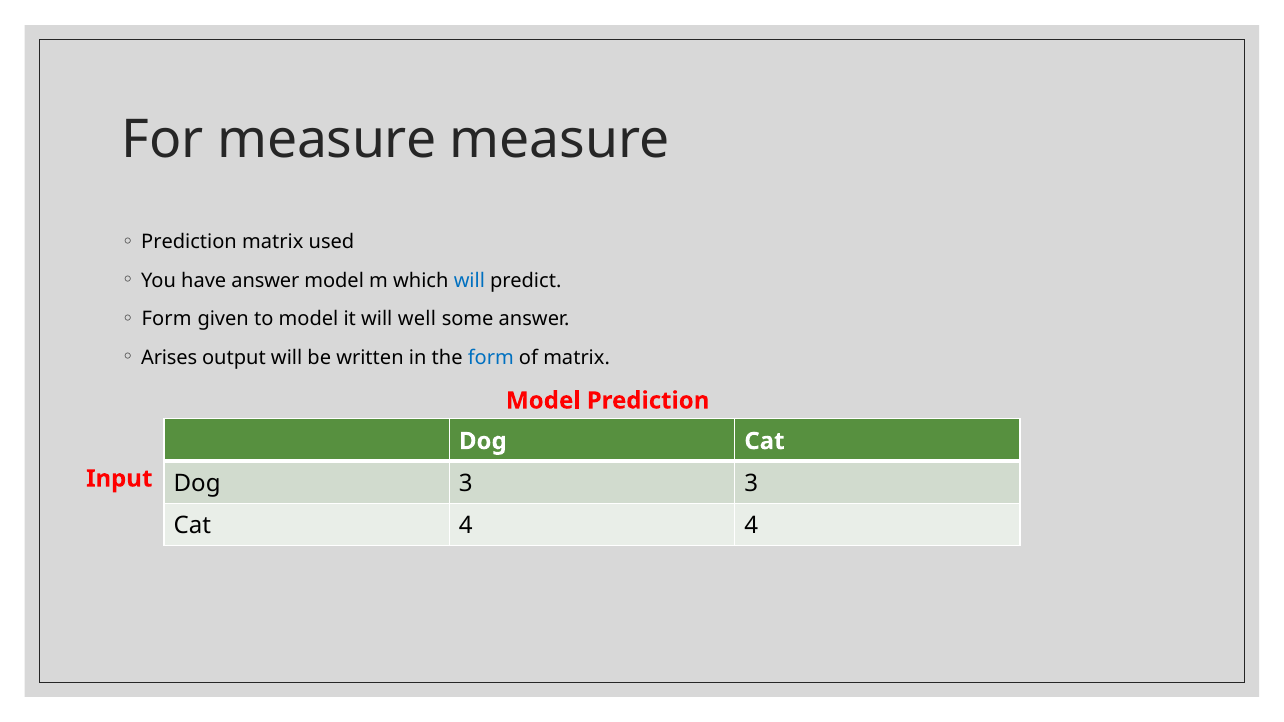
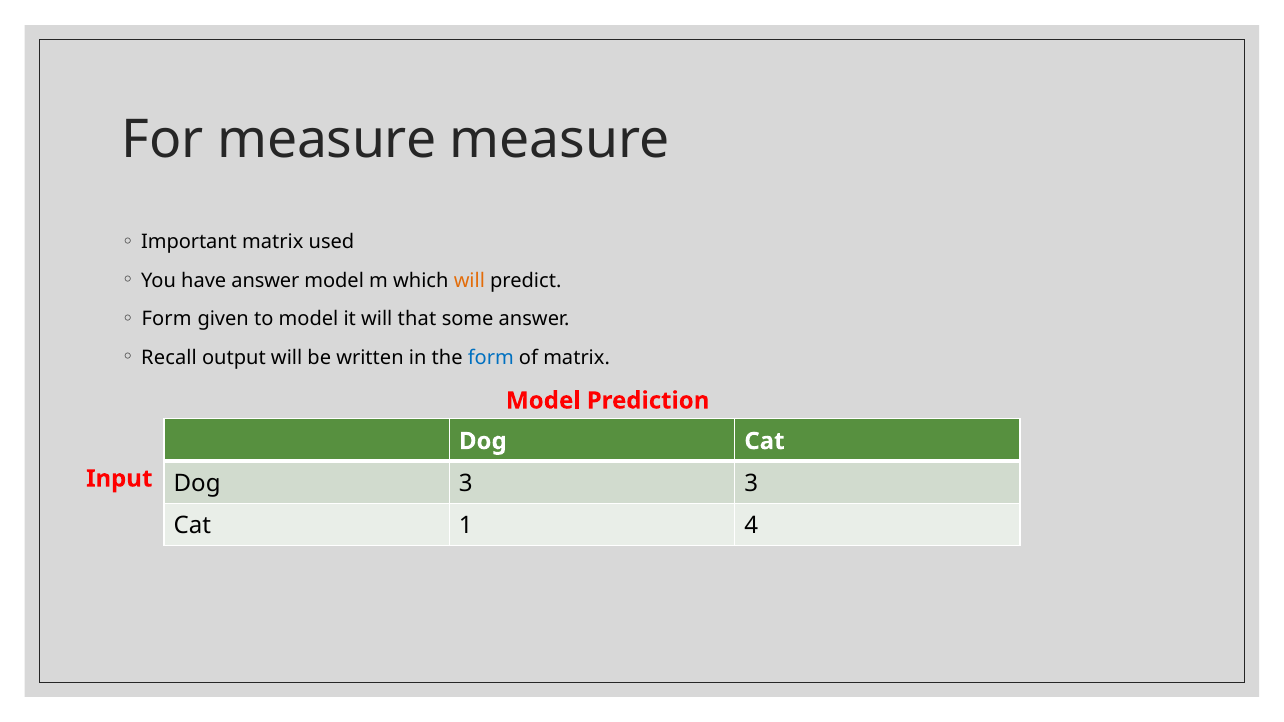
Prediction at (189, 242): Prediction -> Important
will at (469, 281) colour: blue -> orange
well: well -> that
Arises: Arises -> Recall
Cat 4: 4 -> 1
